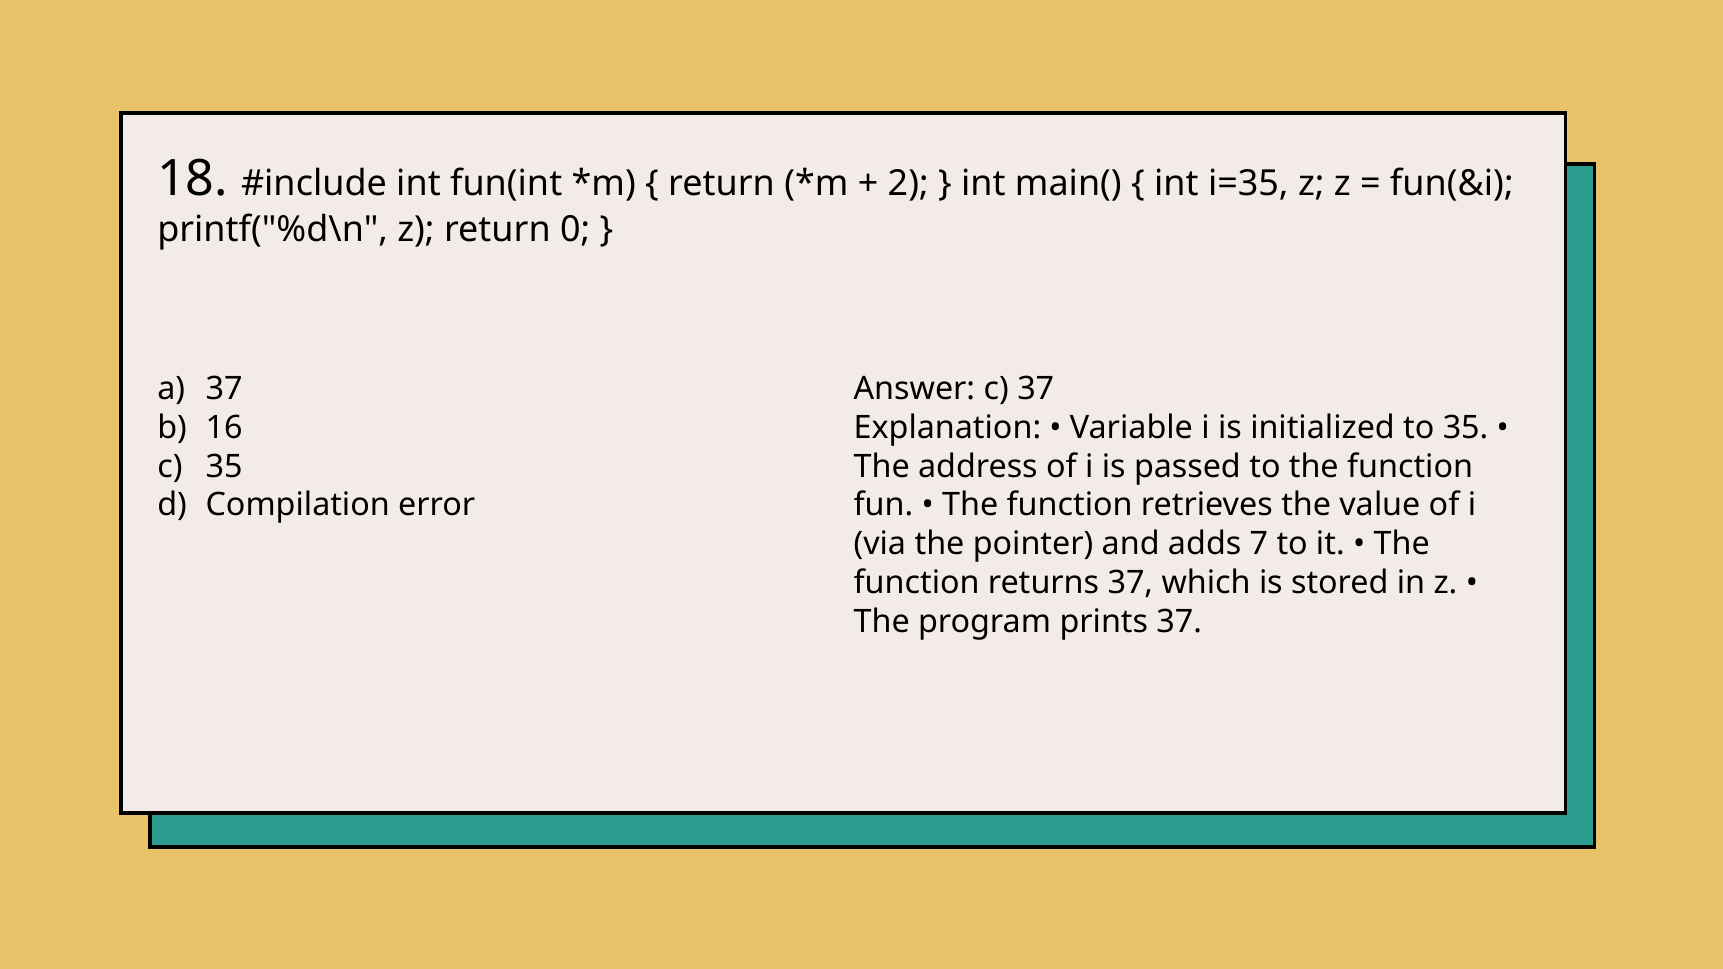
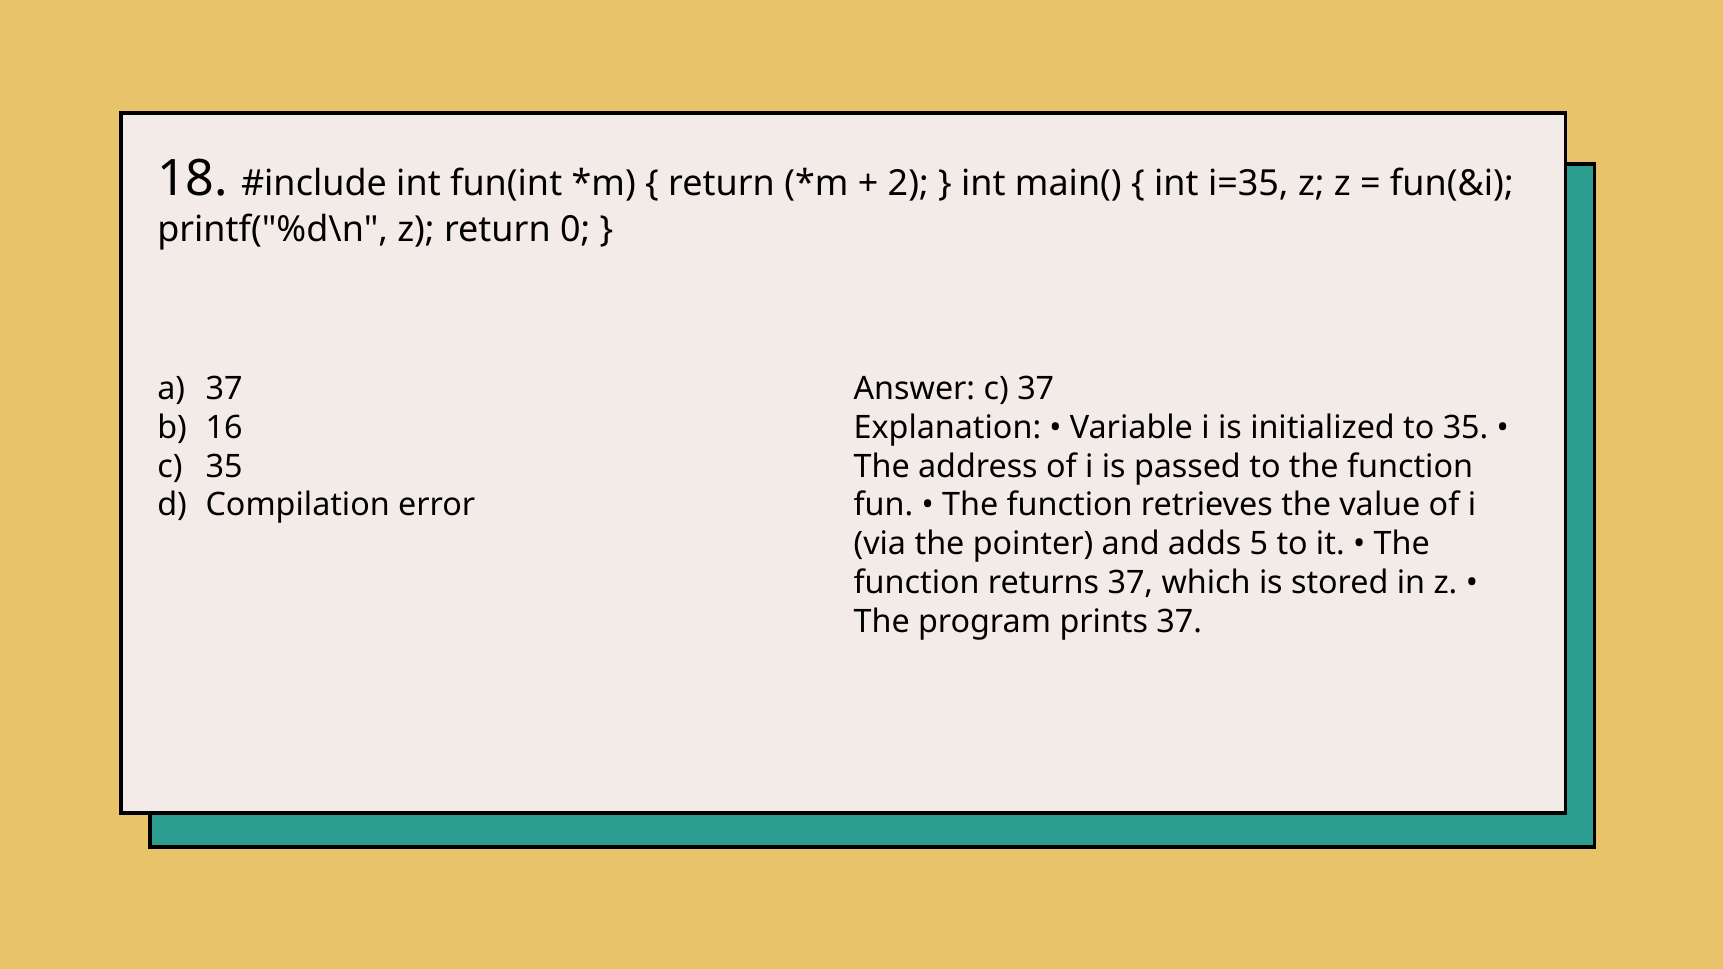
7: 7 -> 5
